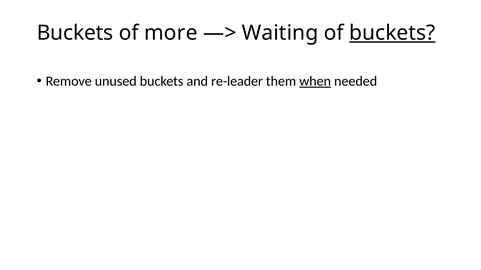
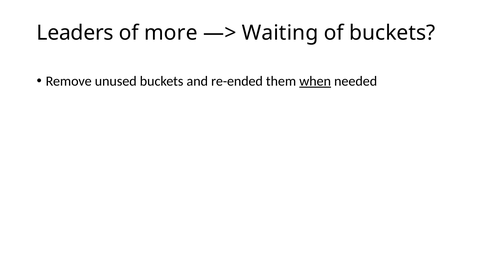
Buckets at (75, 33): Buckets -> Leaders
buckets at (392, 33) underline: present -> none
re-leader: re-leader -> re-ended
